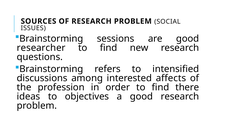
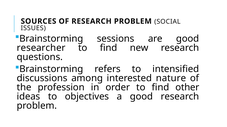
affects: affects -> nature
there: there -> other
